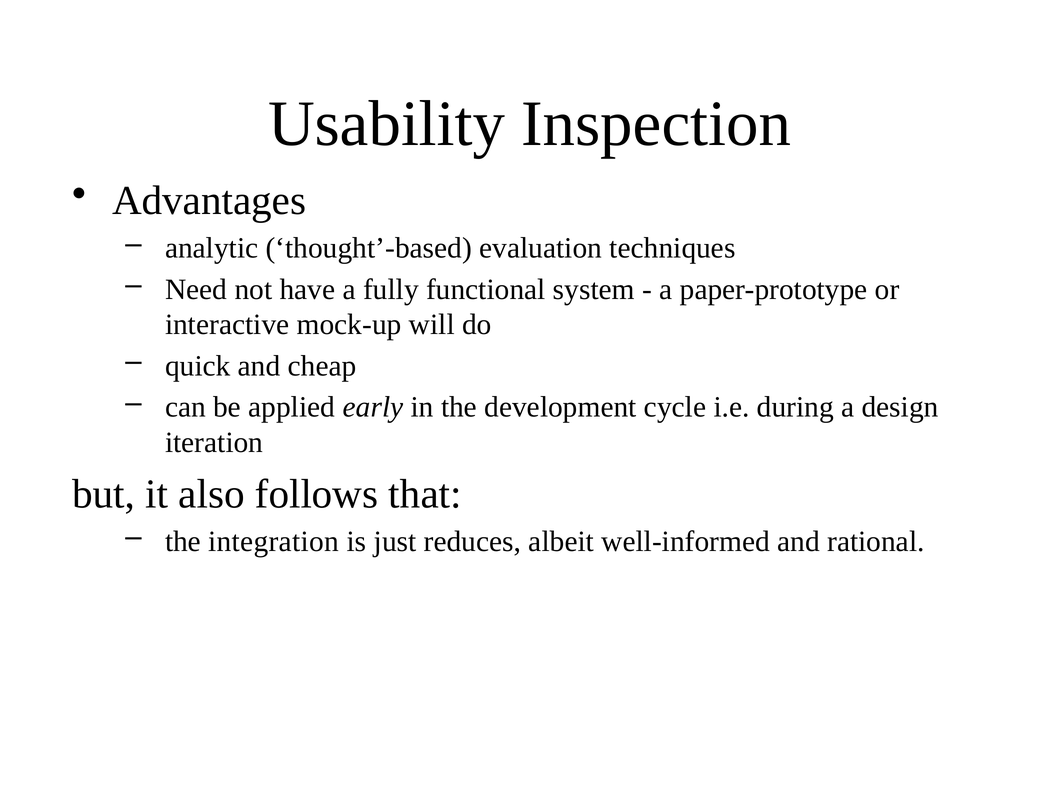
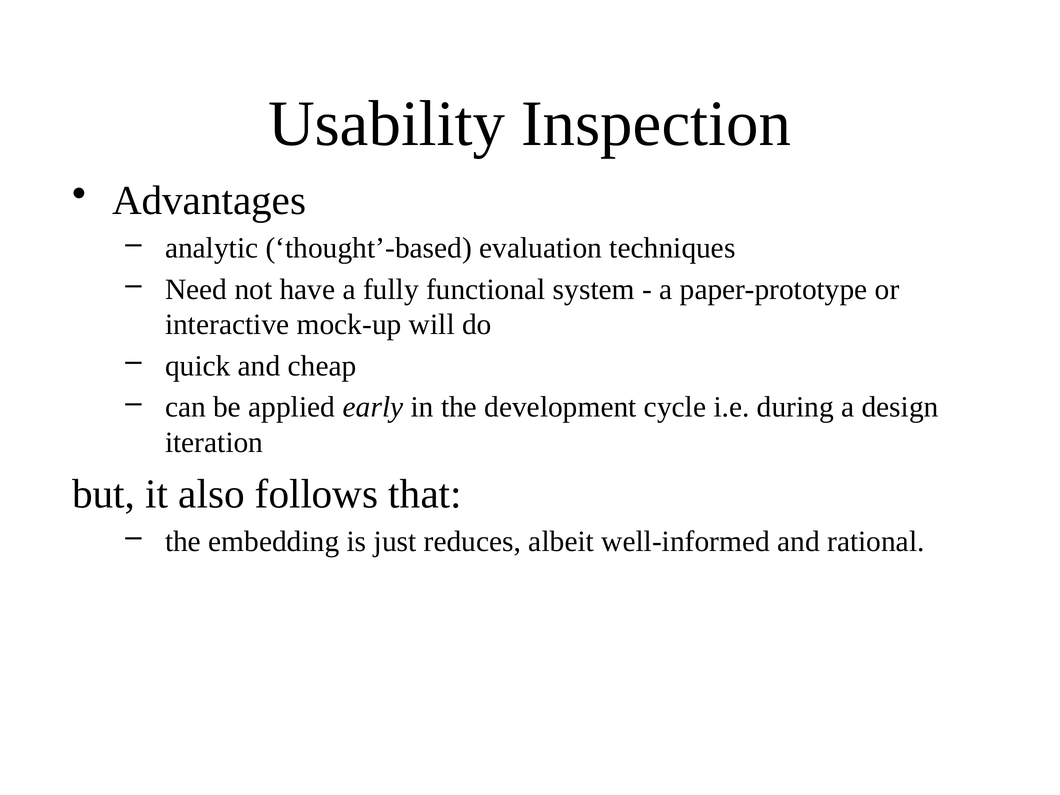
integration: integration -> embedding
